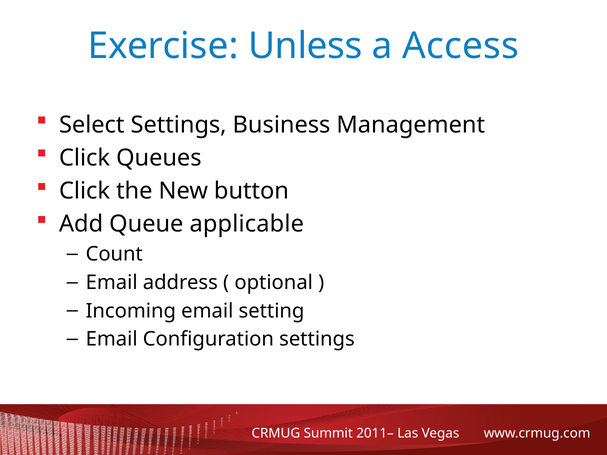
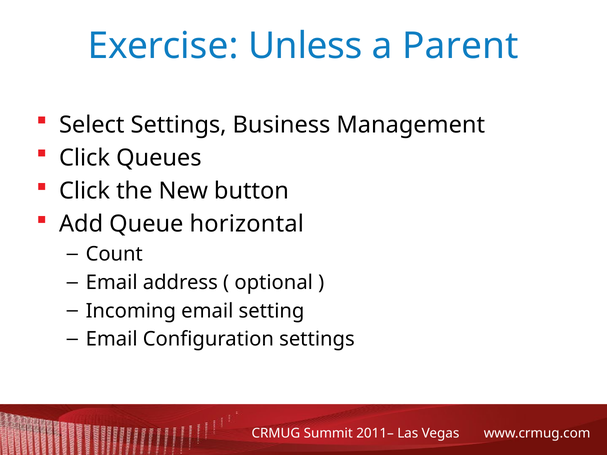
Access: Access -> Parent
applicable: applicable -> horizontal
